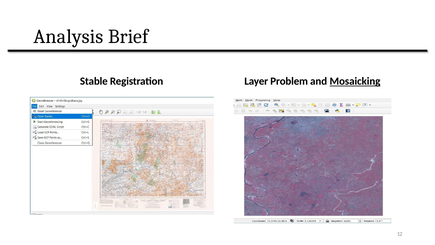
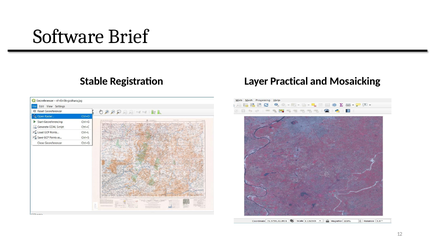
Analysis: Analysis -> Software
Problem: Problem -> Practical
Mosaicking underline: present -> none
